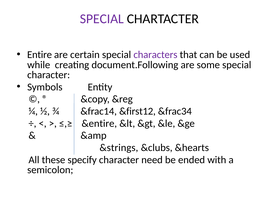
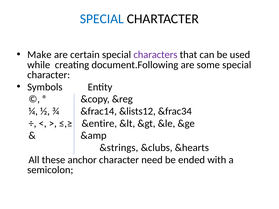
SPECIAL at (102, 19) colour: purple -> blue
Entire: Entire -> Make
&first12: &first12 -> &lists12
specify: specify -> anchor
